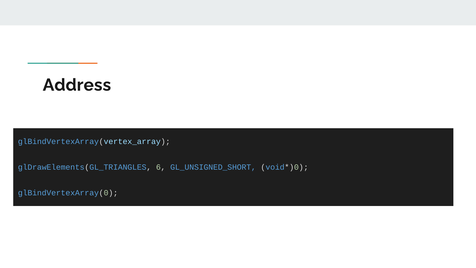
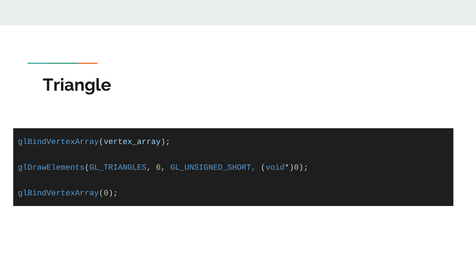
Address: Address -> Triangle
